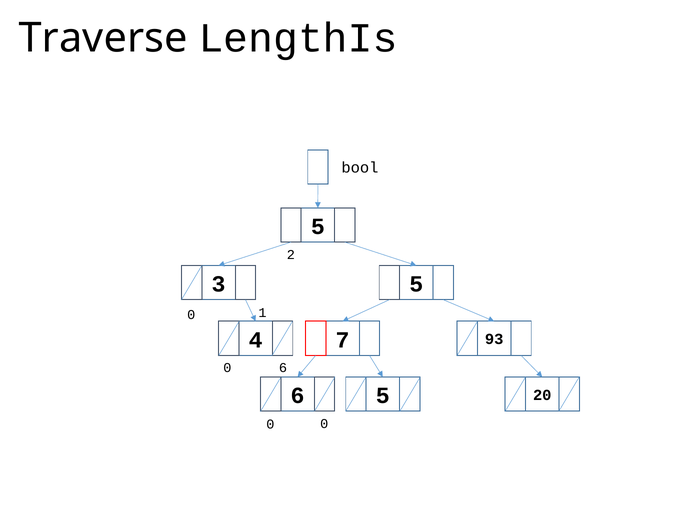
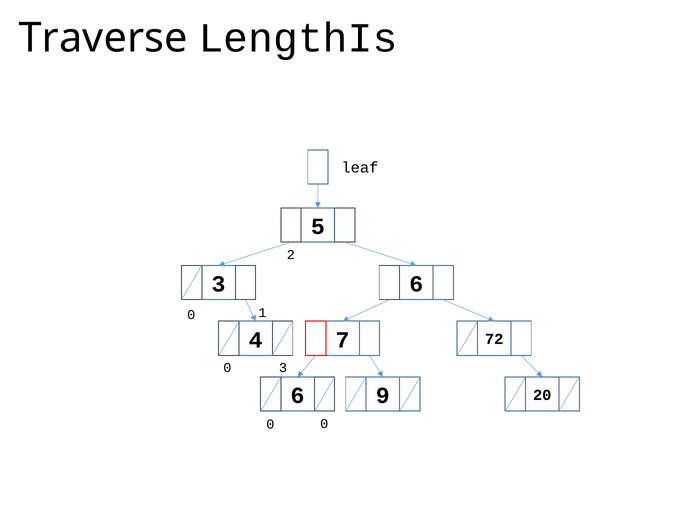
bool: bool -> leaf
3 5: 5 -> 6
93: 93 -> 72
0 6: 6 -> 3
6 5: 5 -> 9
